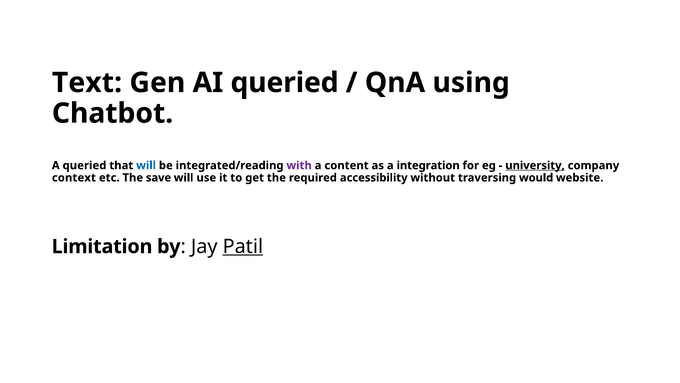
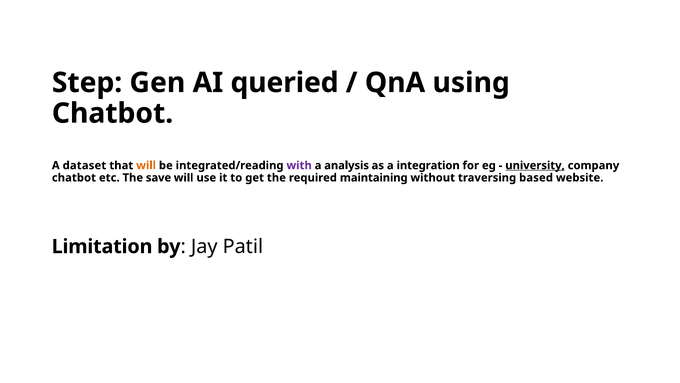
Text: Text -> Step
A queried: queried -> dataset
will at (146, 165) colour: blue -> orange
content: content -> analysis
context at (74, 177): context -> chatbot
accessibility: accessibility -> maintaining
would: would -> based
Patil underline: present -> none
